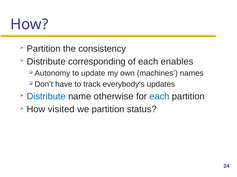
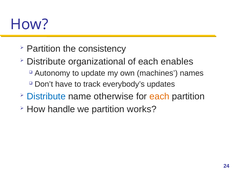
corresponding: corresponding -> organizational
each at (159, 97) colour: blue -> orange
visited: visited -> handle
status: status -> works
